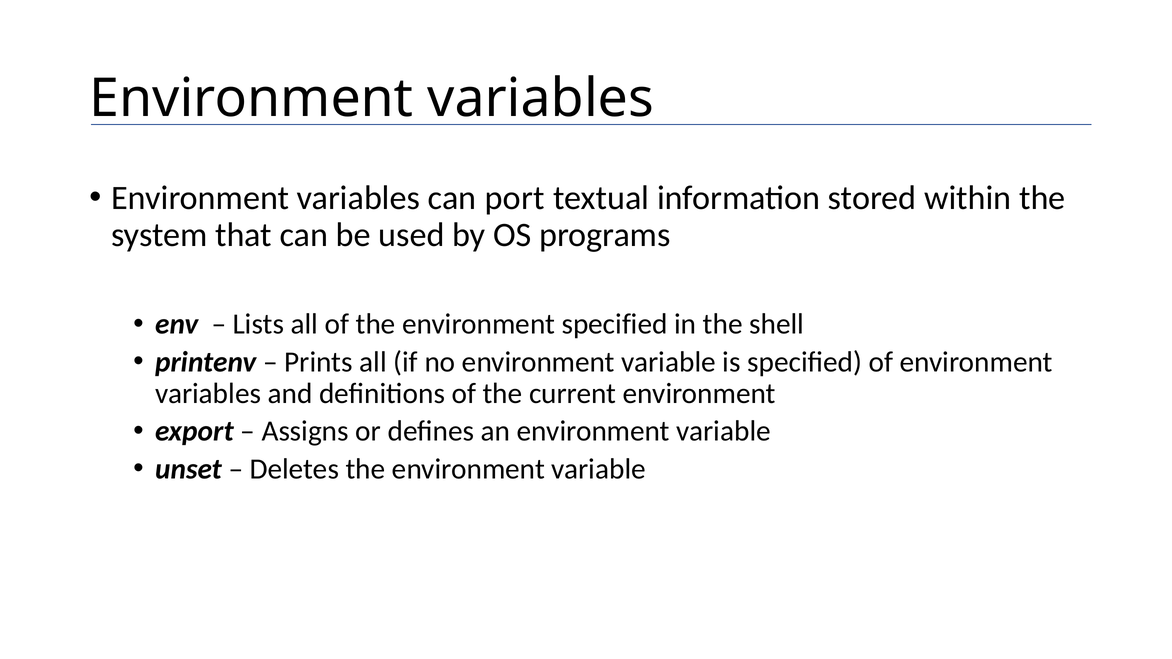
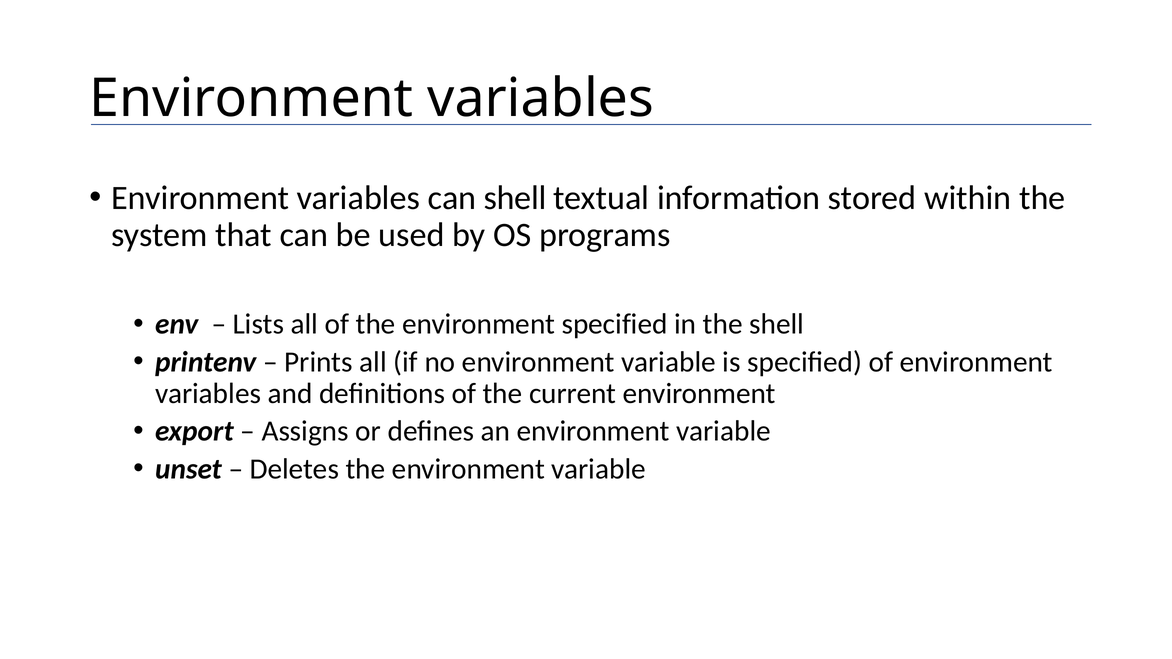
can port: port -> shell
